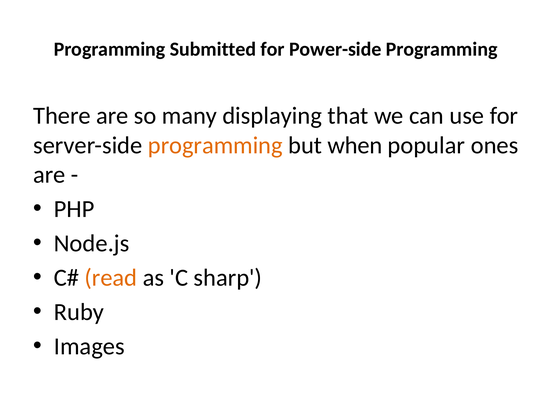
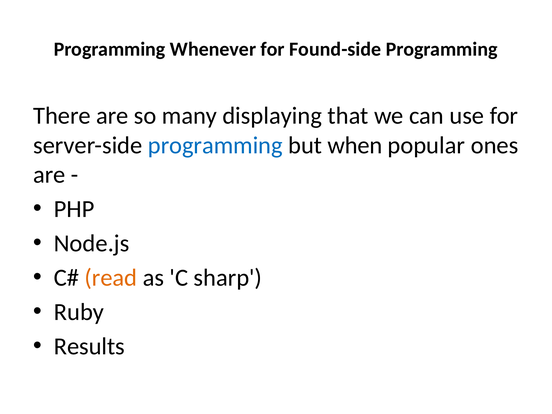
Submitted: Submitted -> Whenever
Power-side: Power-side -> Found-side
programming at (215, 145) colour: orange -> blue
Images: Images -> Results
